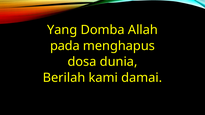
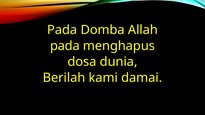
Yang at (62, 30): Yang -> Pada
